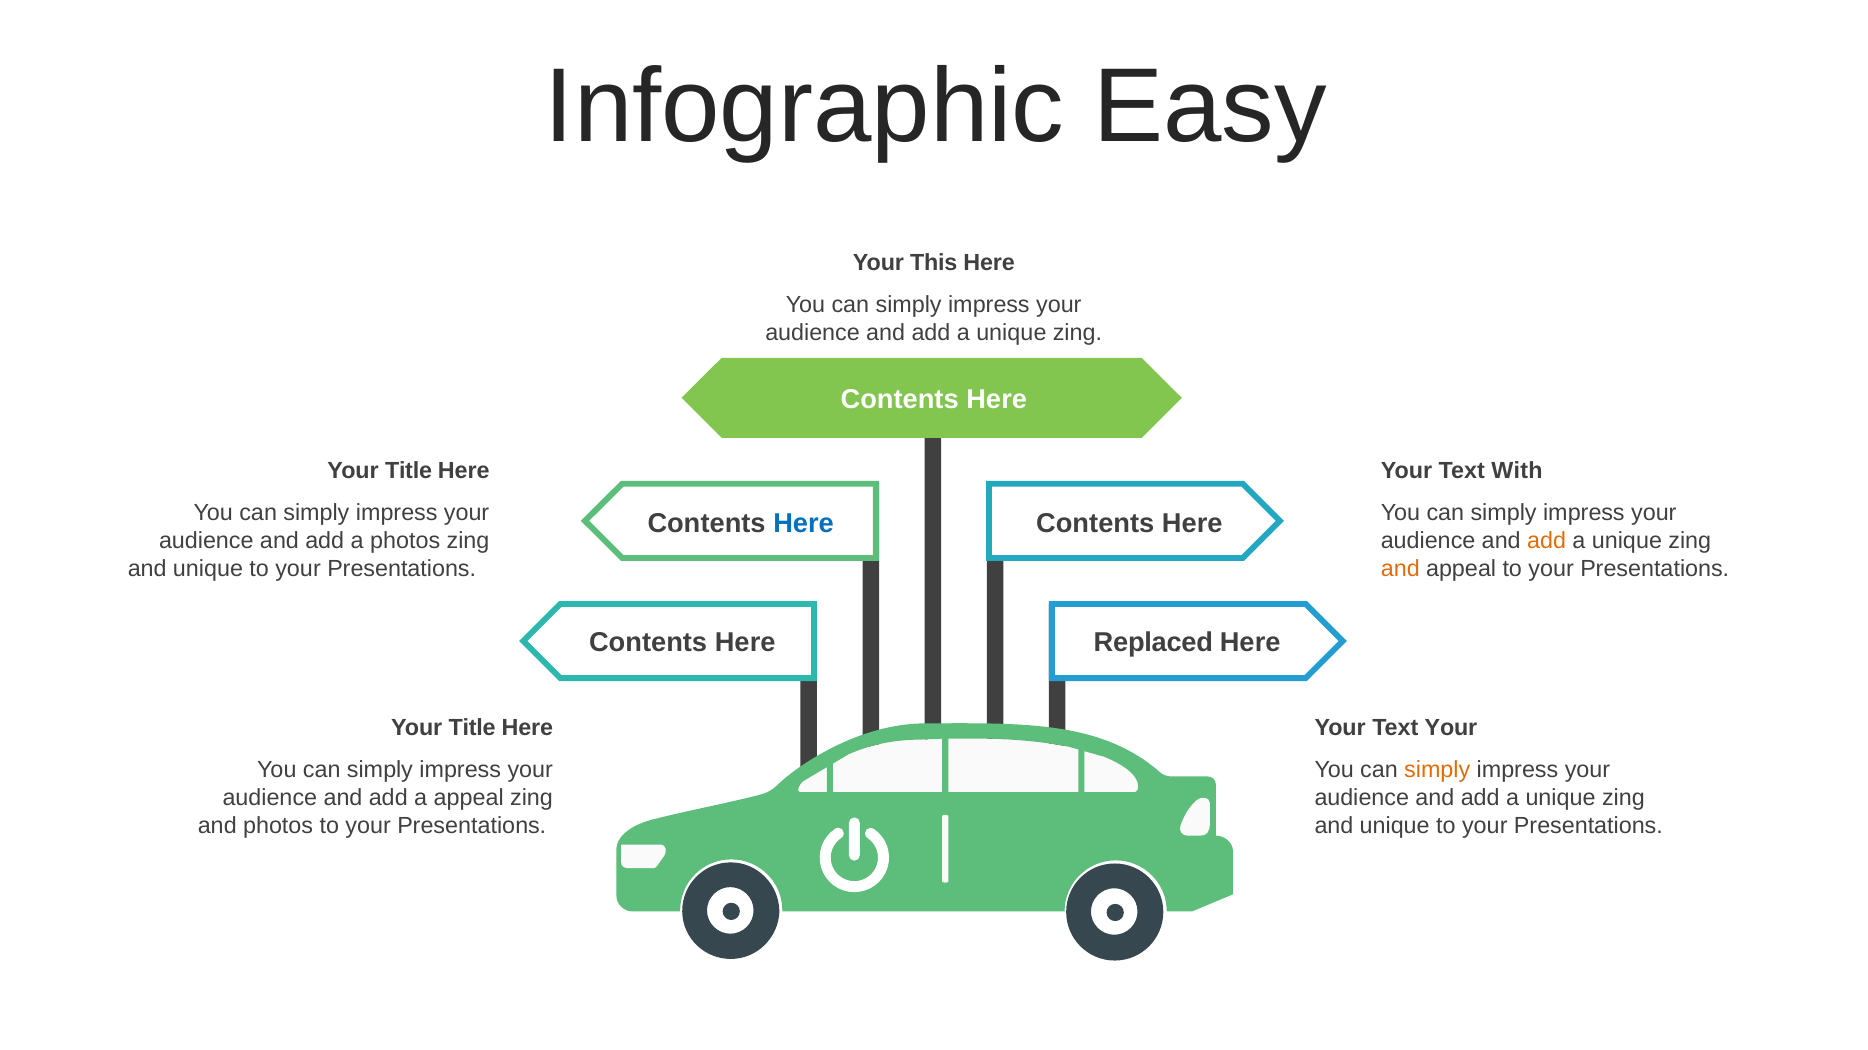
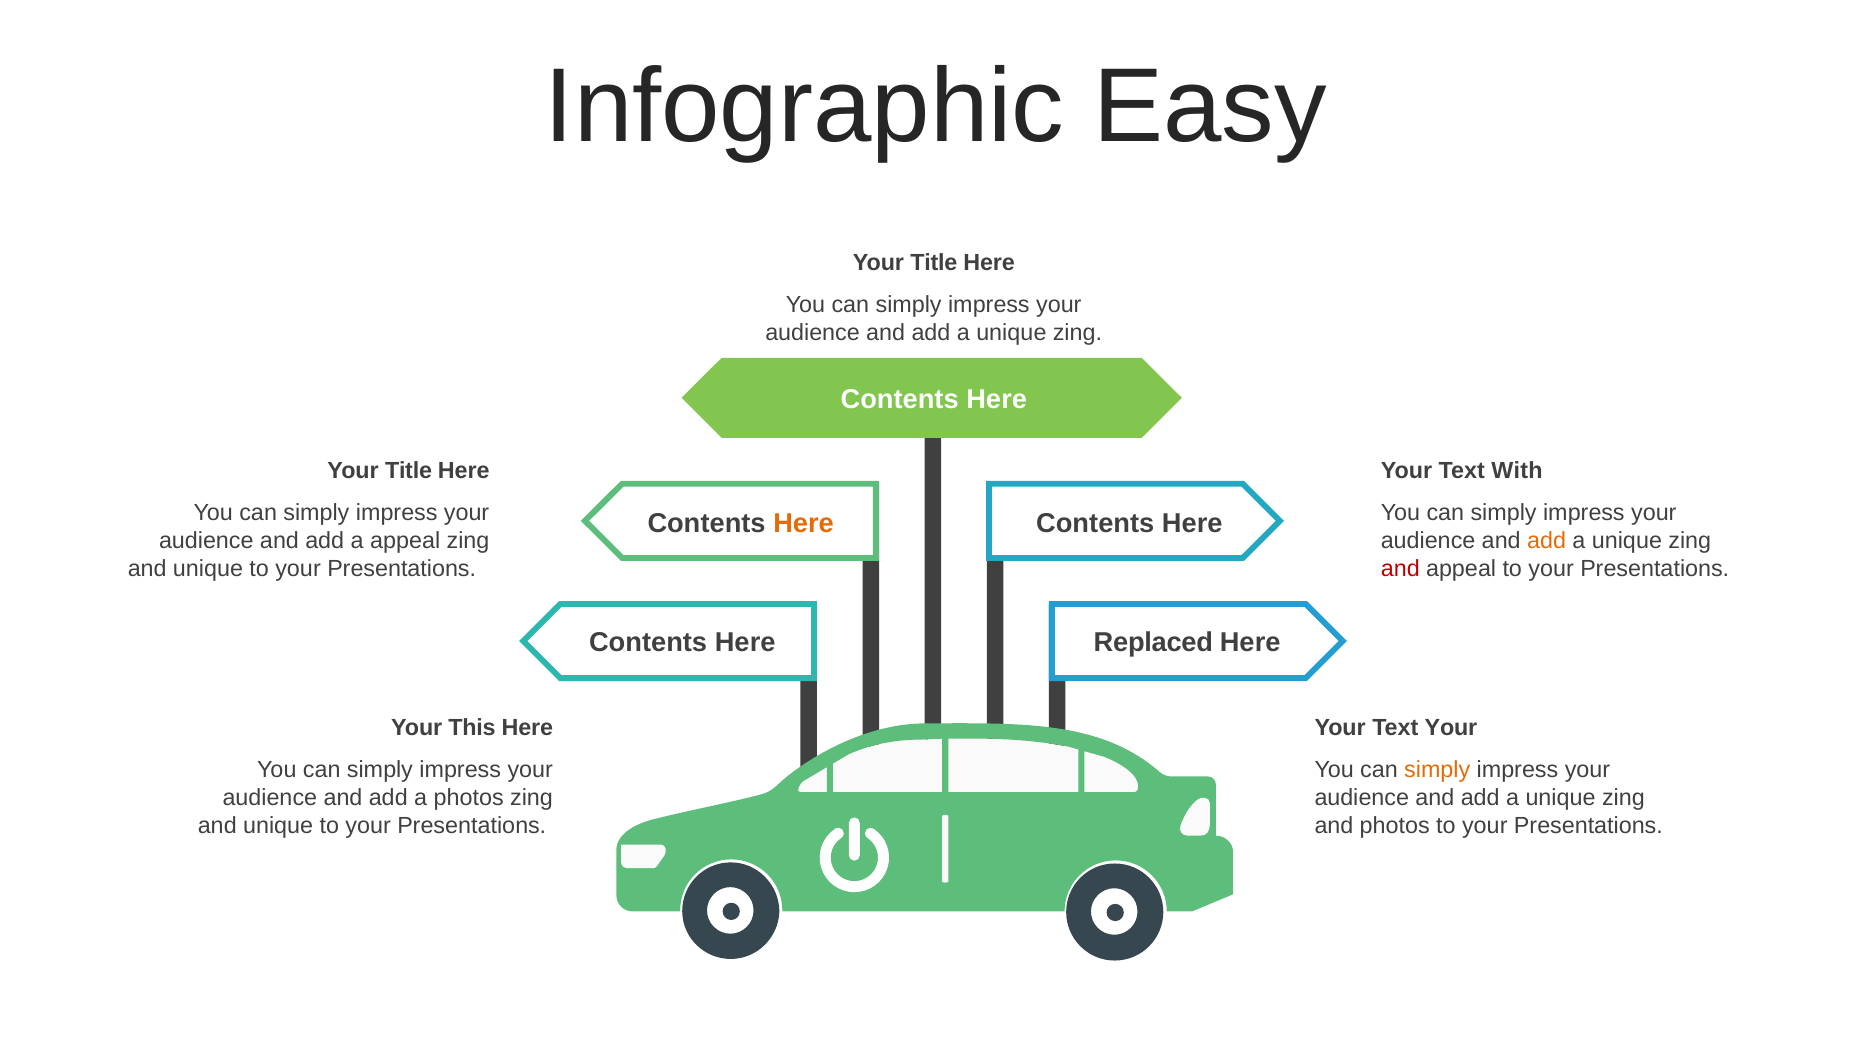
This at (934, 263): This -> Title
Here at (804, 523) colour: blue -> orange
a photos: photos -> appeal
and at (1400, 569) colour: orange -> red
Title at (472, 728): Title -> This
a appeal: appeal -> photos
photos at (278, 826): photos -> unique
unique at (1395, 826): unique -> photos
